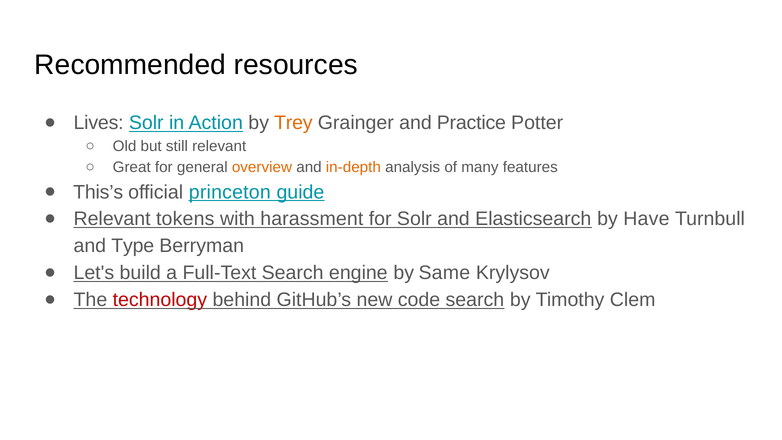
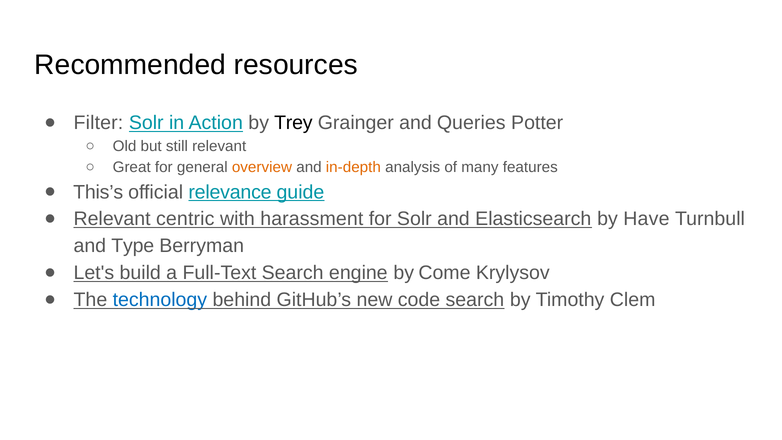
Lives: Lives -> Filter
Trey colour: orange -> black
Practice: Practice -> Queries
princeton: princeton -> relevance
tokens: tokens -> centric
Same: Same -> Come
technology colour: red -> blue
